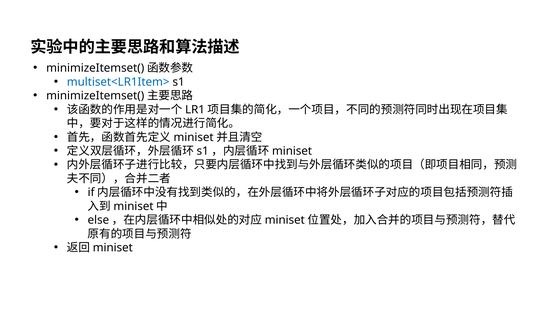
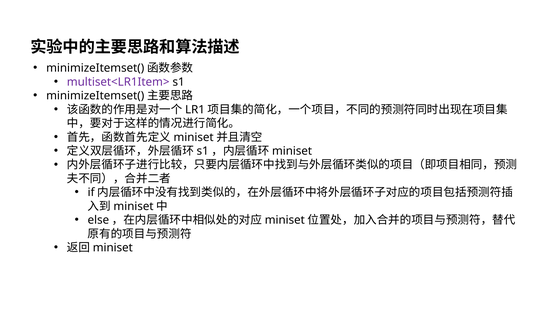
multiset<LR1Item> colour: blue -> purple
